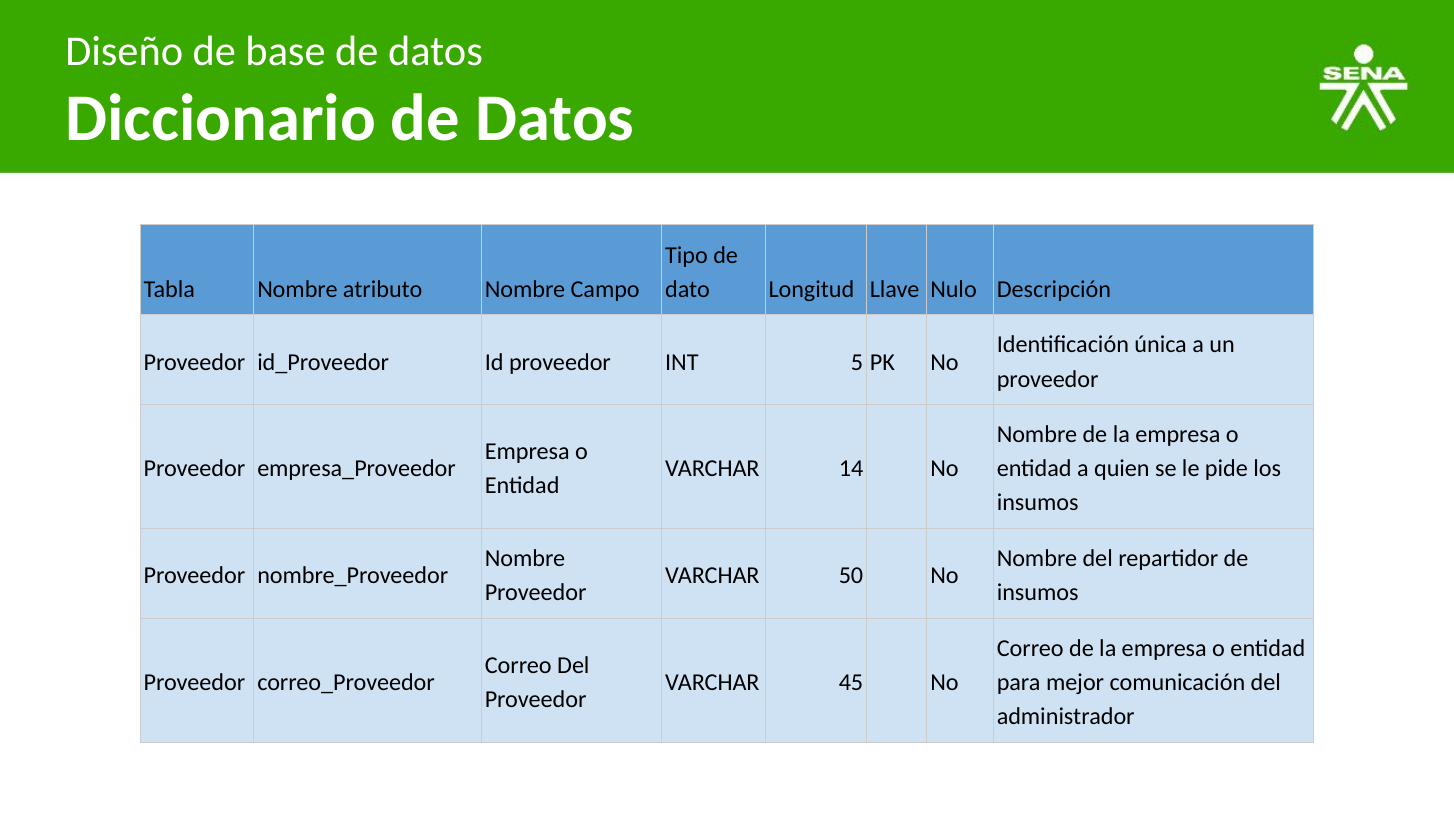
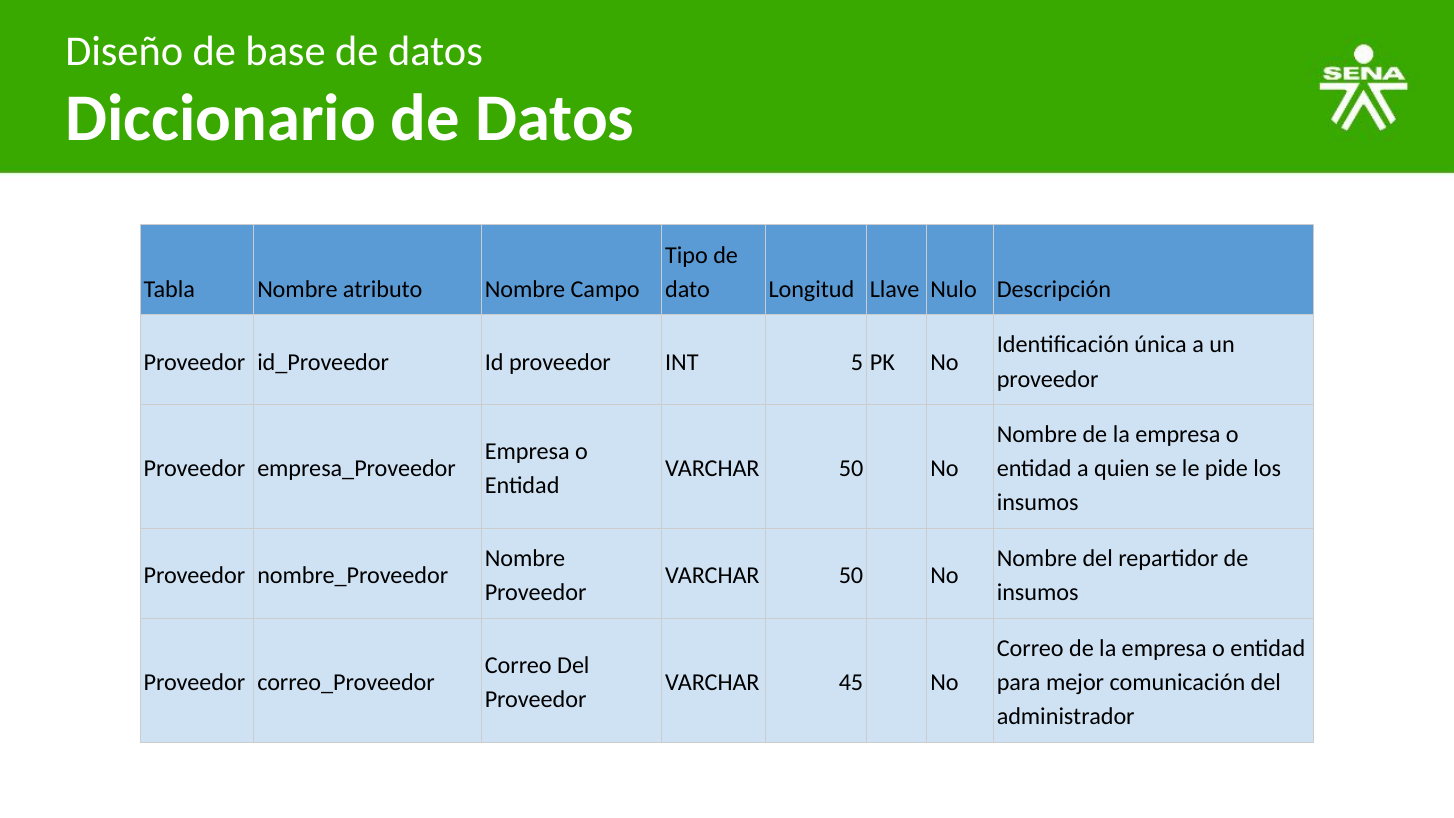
14 at (851, 469): 14 -> 50
